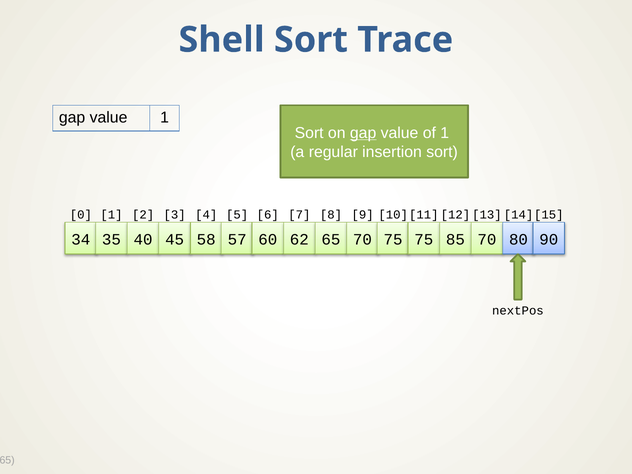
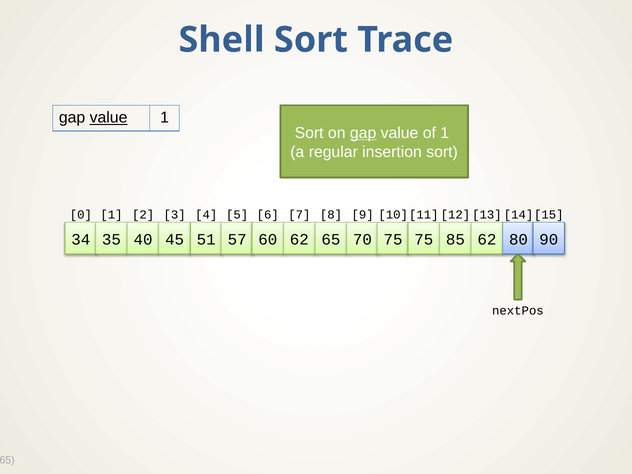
value at (109, 118) underline: none -> present
58: 58 -> 51
85 70: 70 -> 62
